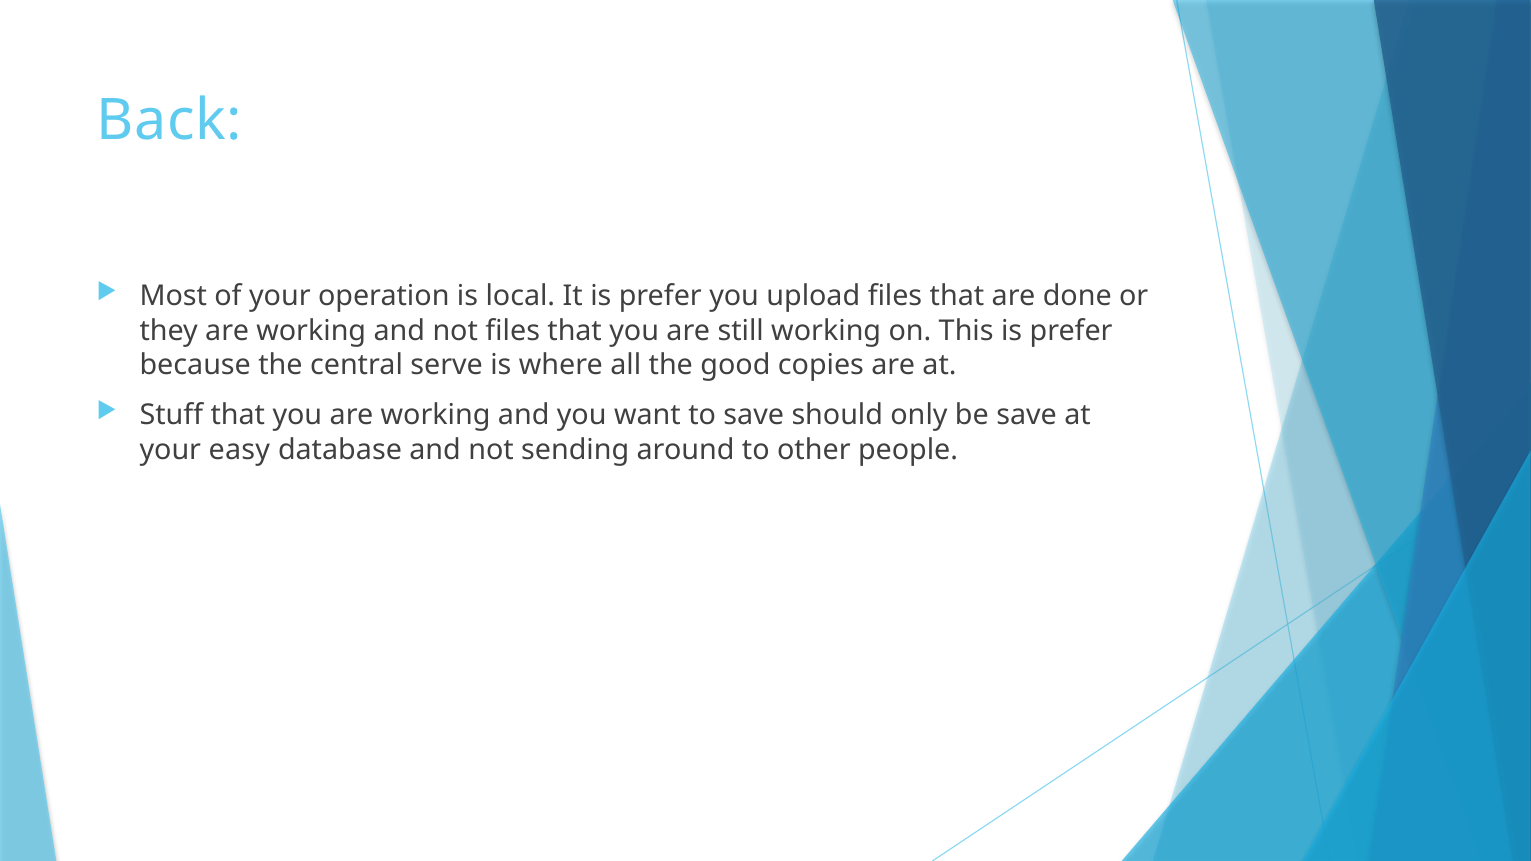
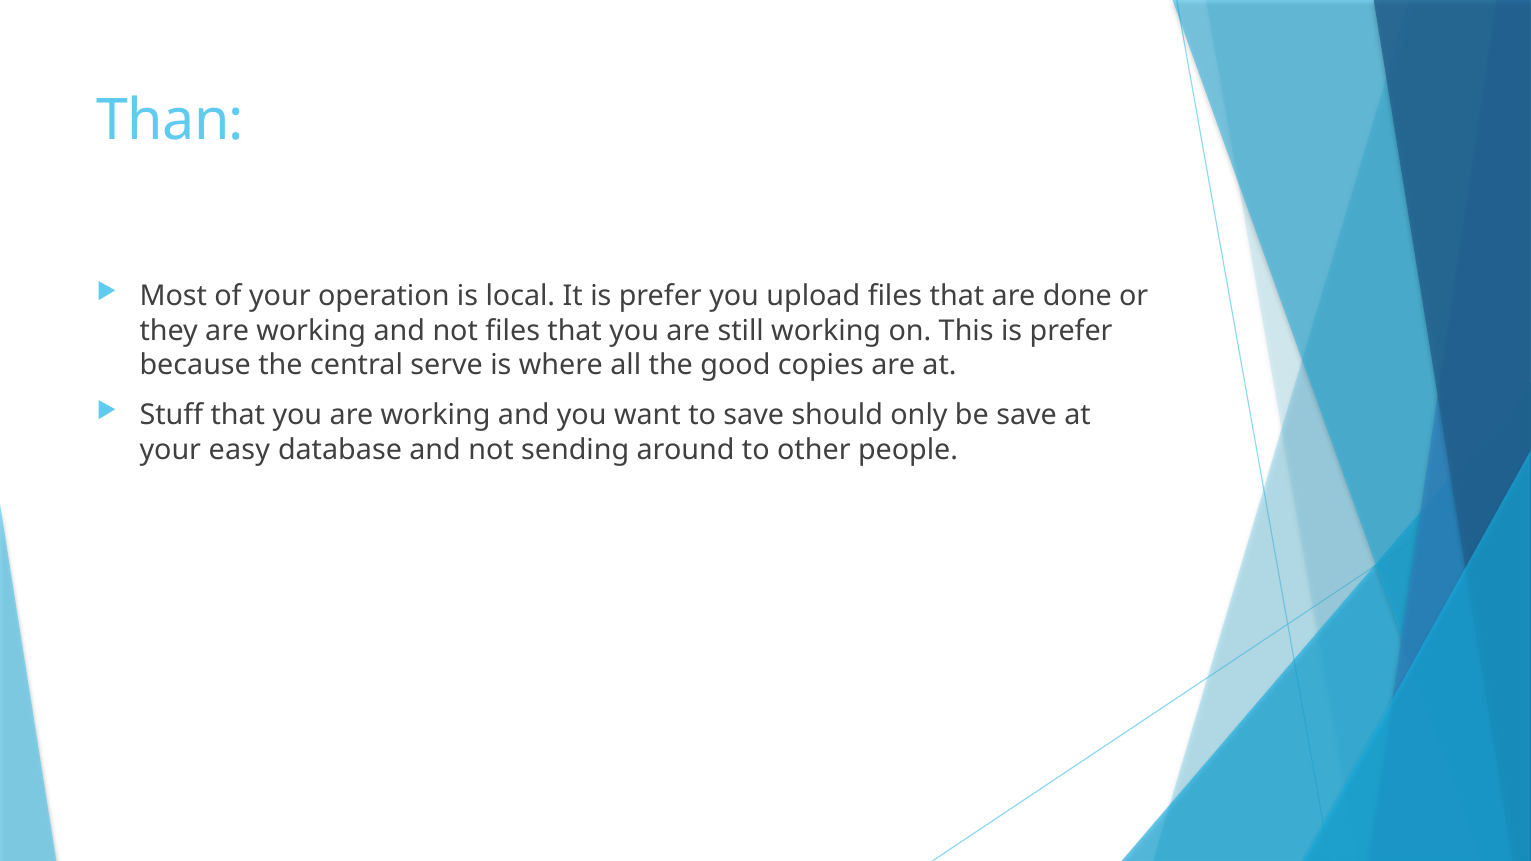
Back: Back -> Than
